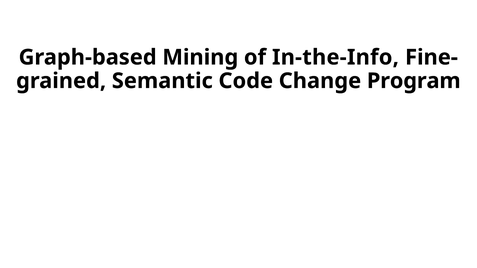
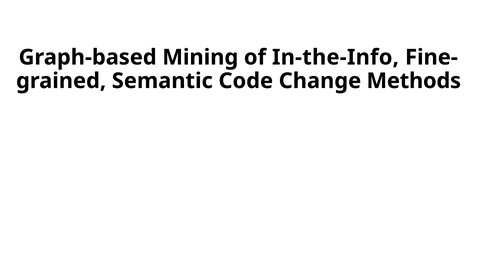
Program: Program -> Methods
